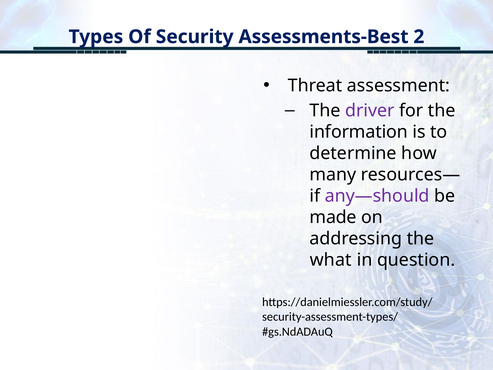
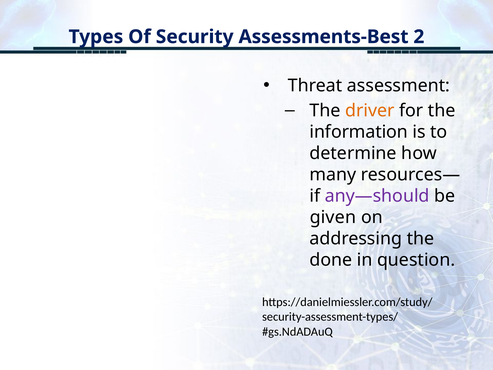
driver colour: purple -> orange
made: made -> given
what: what -> done
